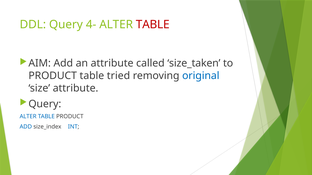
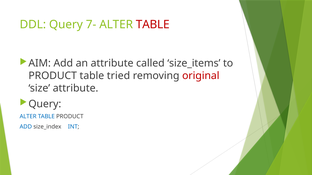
4-: 4- -> 7-
size_taken: size_taken -> size_items
original colour: blue -> red
